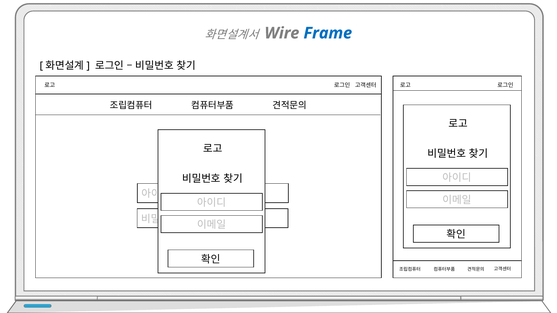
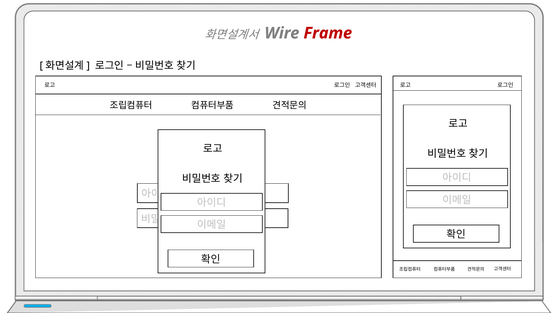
Frame colour: blue -> red
